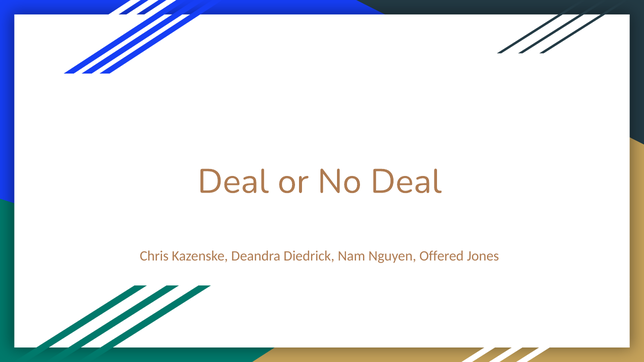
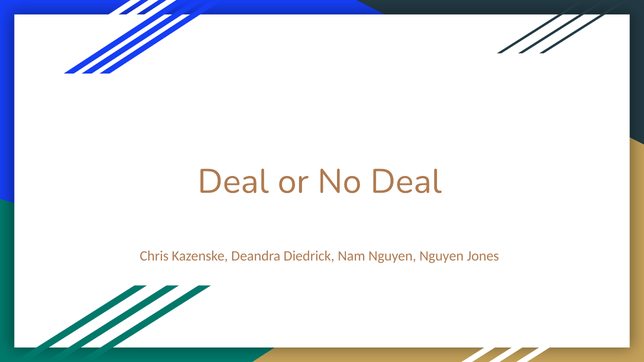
Nguyen Offered: Offered -> Nguyen
